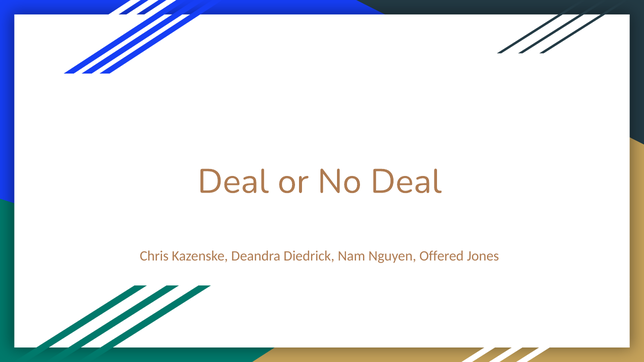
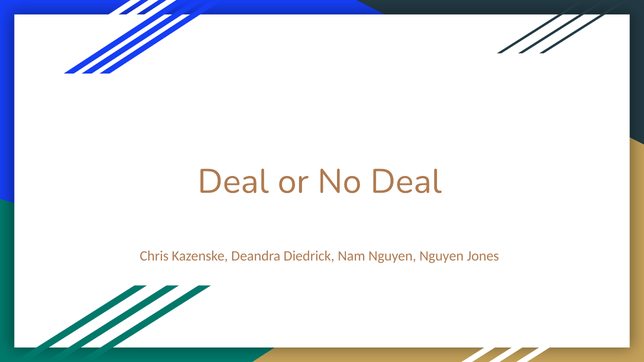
Nguyen Offered: Offered -> Nguyen
